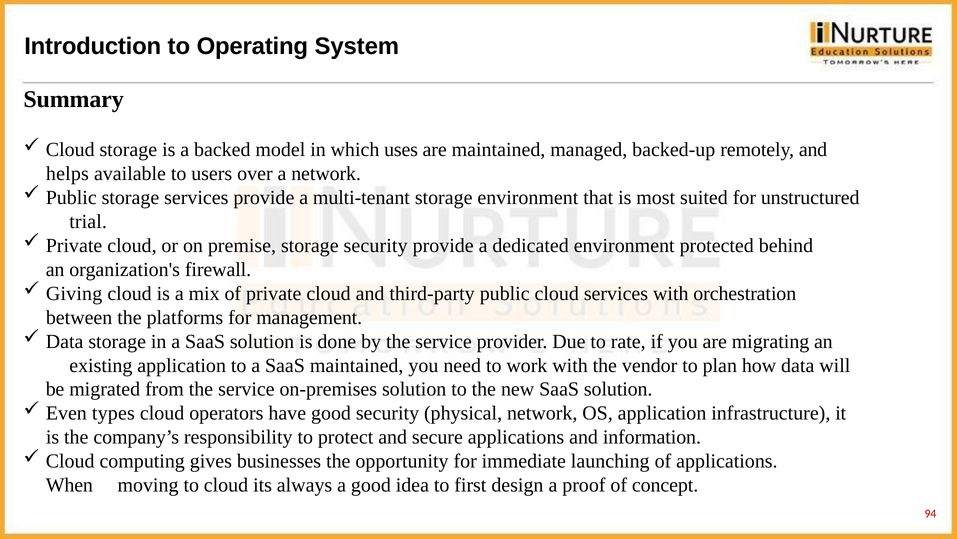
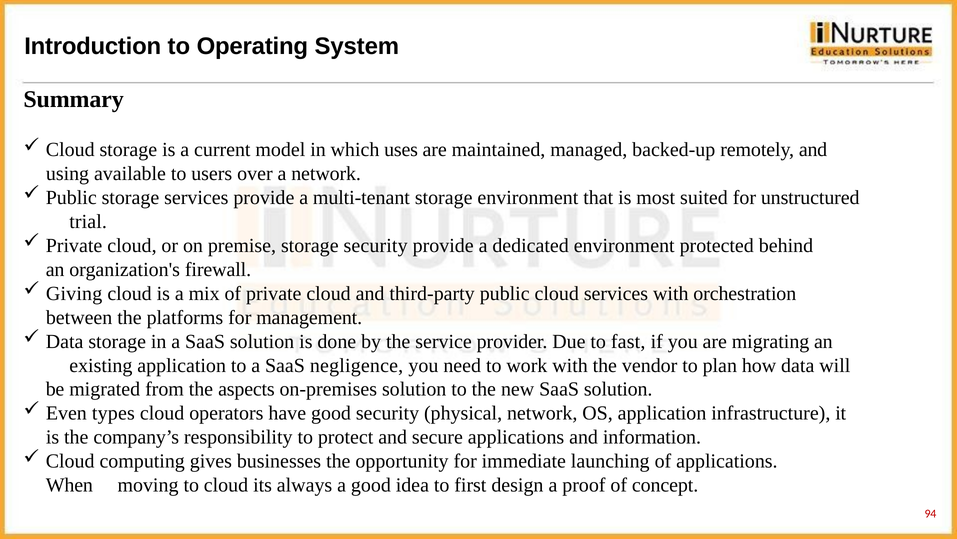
backed: backed -> current
helps: helps -> using
rate: rate -> fast
SaaS maintained: maintained -> negligence
from the service: service -> aspects
